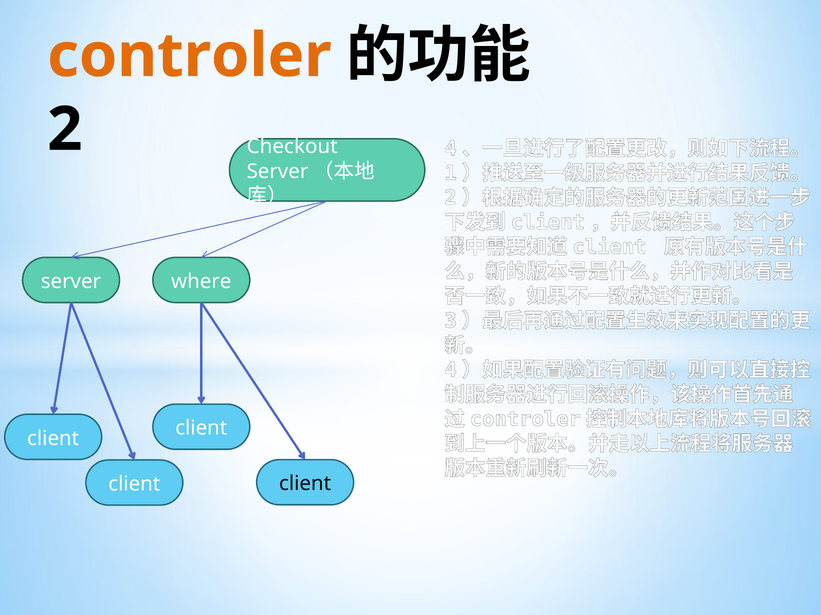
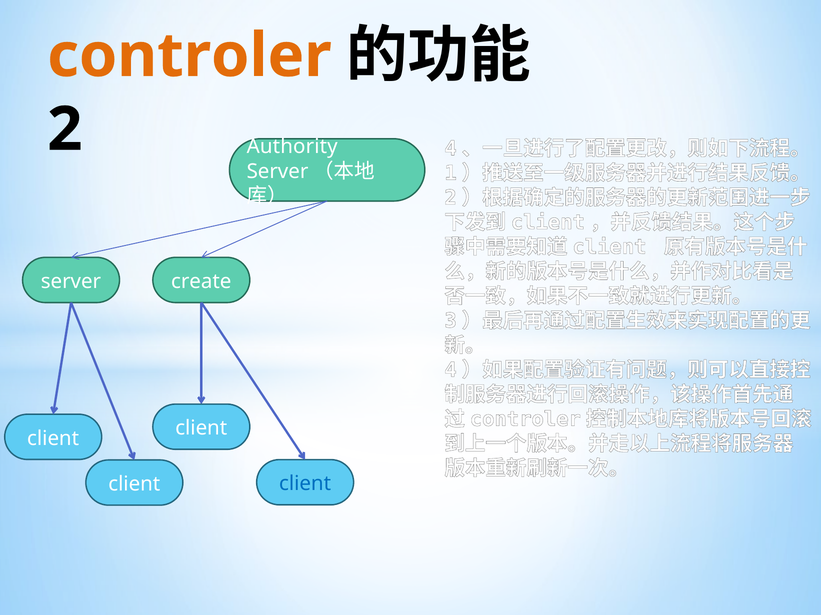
Checkout: Checkout -> Authority
where: where -> create
client at (305, 484) colour: black -> blue
